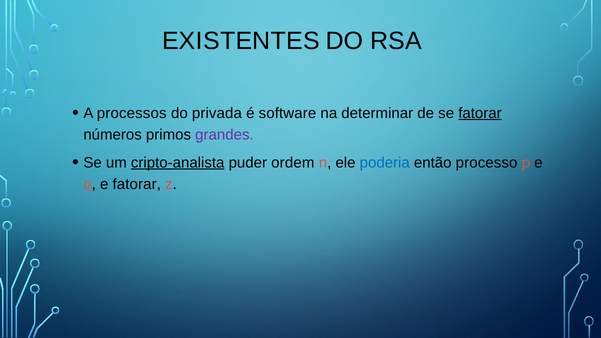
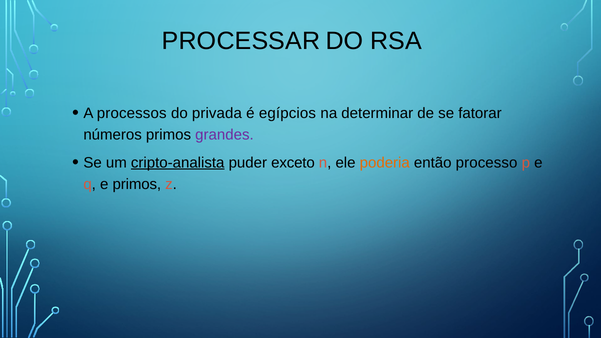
EXISTENTES: EXISTENTES -> PROCESSAR
software: software -> egípcios
fatorar at (480, 113) underline: present -> none
ordem: ordem -> exceto
poderia colour: blue -> orange
e fatorar: fatorar -> primos
